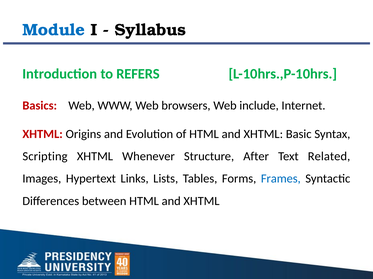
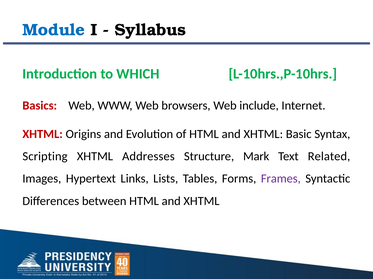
REFERS: REFERS -> WHICH
Whenever: Whenever -> Addresses
After: After -> Mark
Frames colour: blue -> purple
